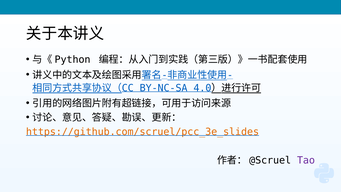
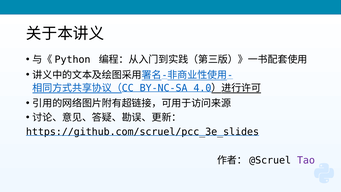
https://github.com/scruel/pcc_3e_slides colour: orange -> black
